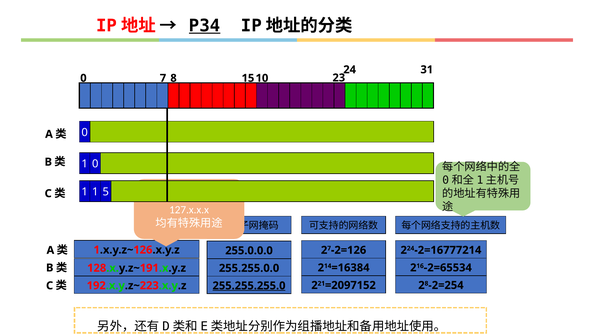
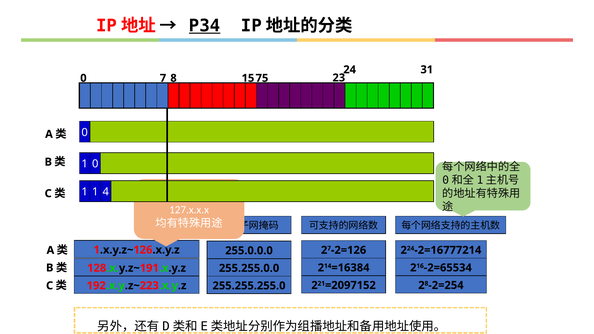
10: 10 -> 75
5: 5 -> 4
255.255.255.0 underline: present -> none
